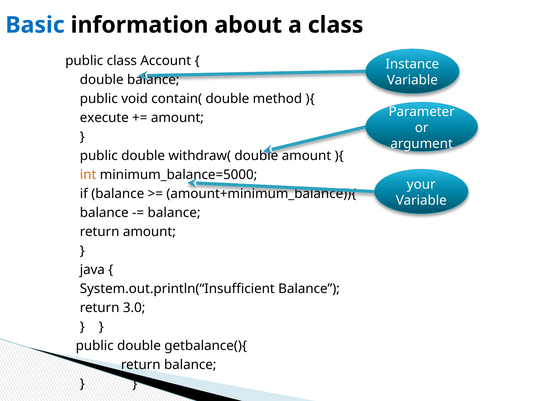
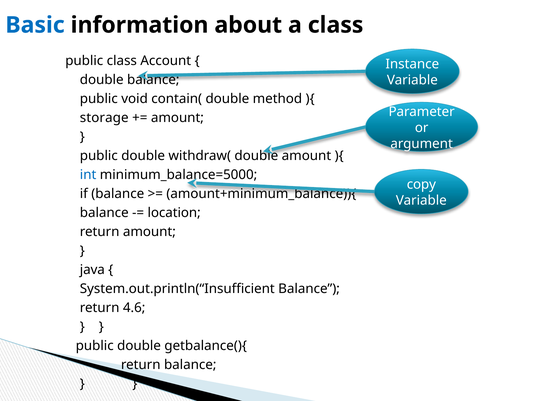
execute: execute -> storage
int colour: orange -> blue
your: your -> copy
balance at (174, 213): balance -> location
3.0: 3.0 -> 4.6
